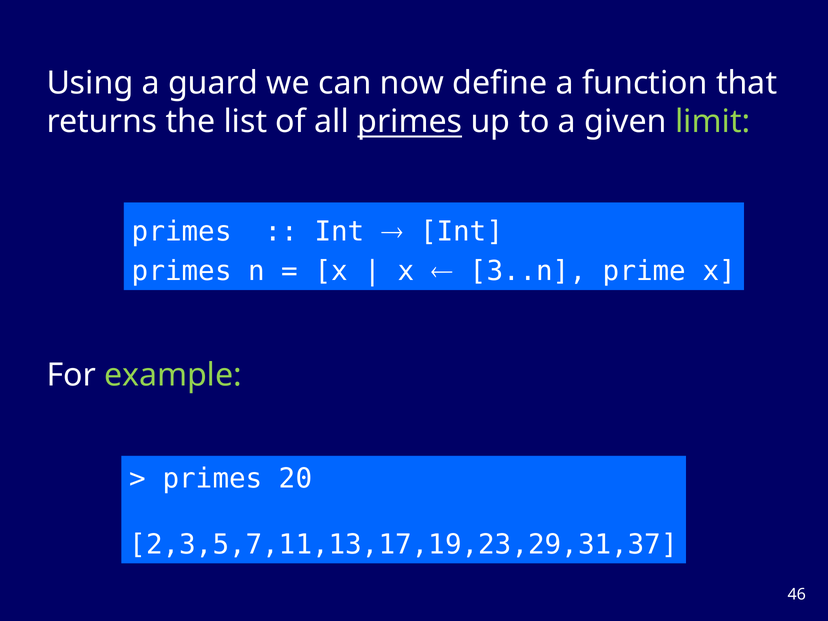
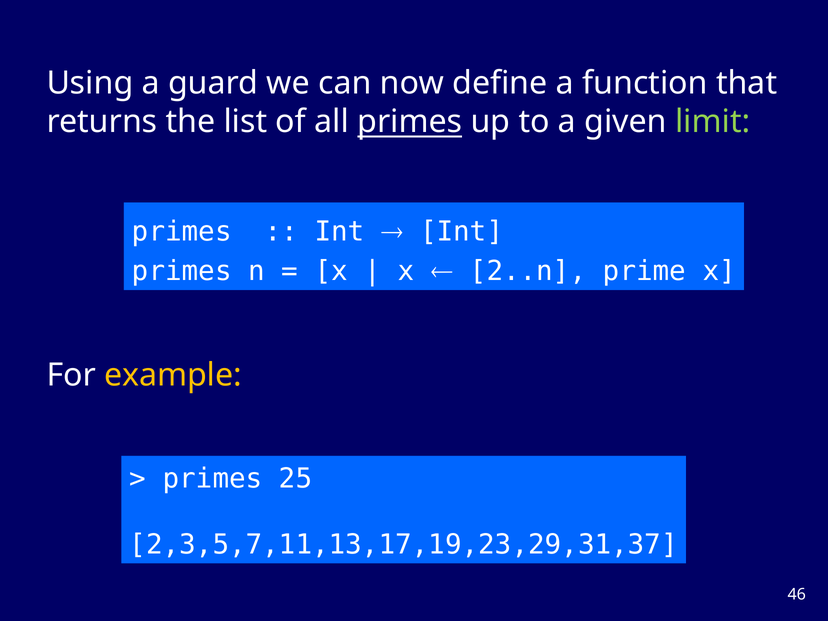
3..n: 3..n -> 2..n
example colour: light green -> yellow
20: 20 -> 25
